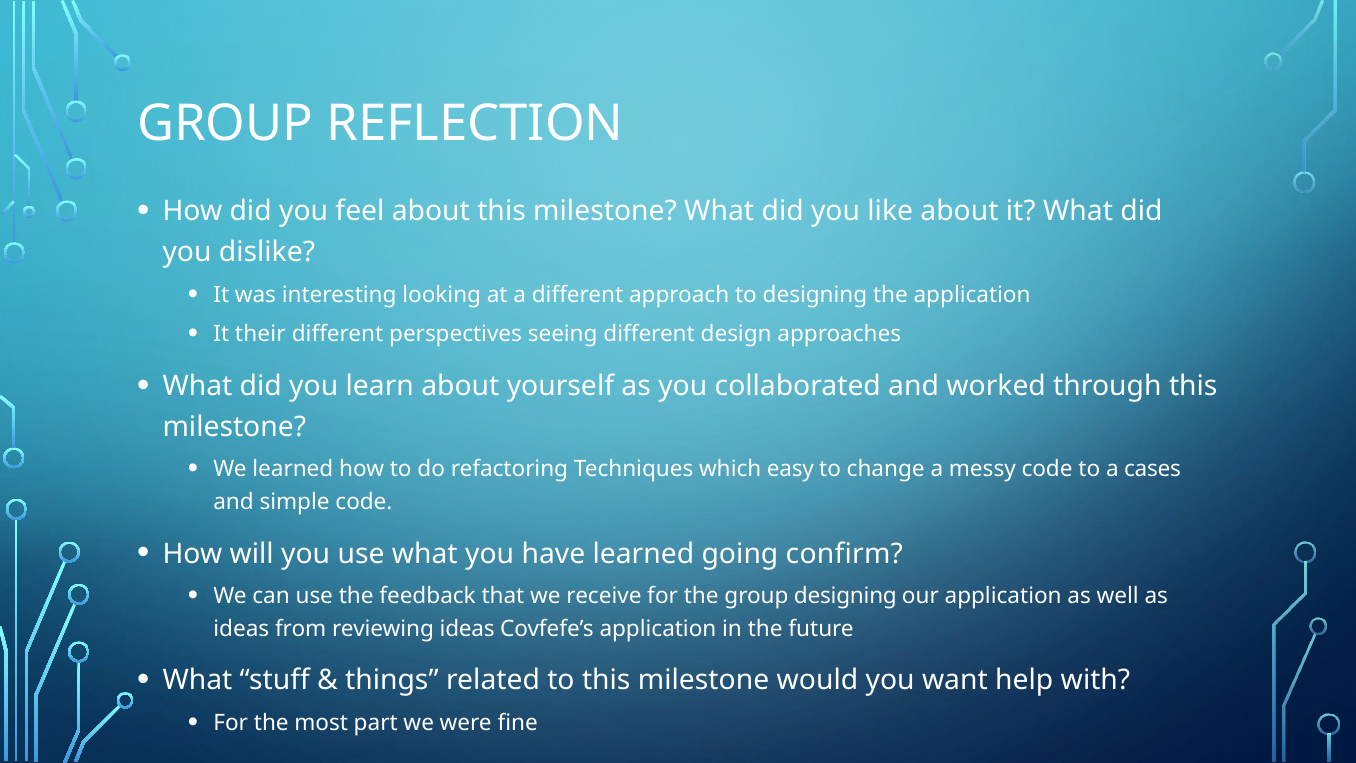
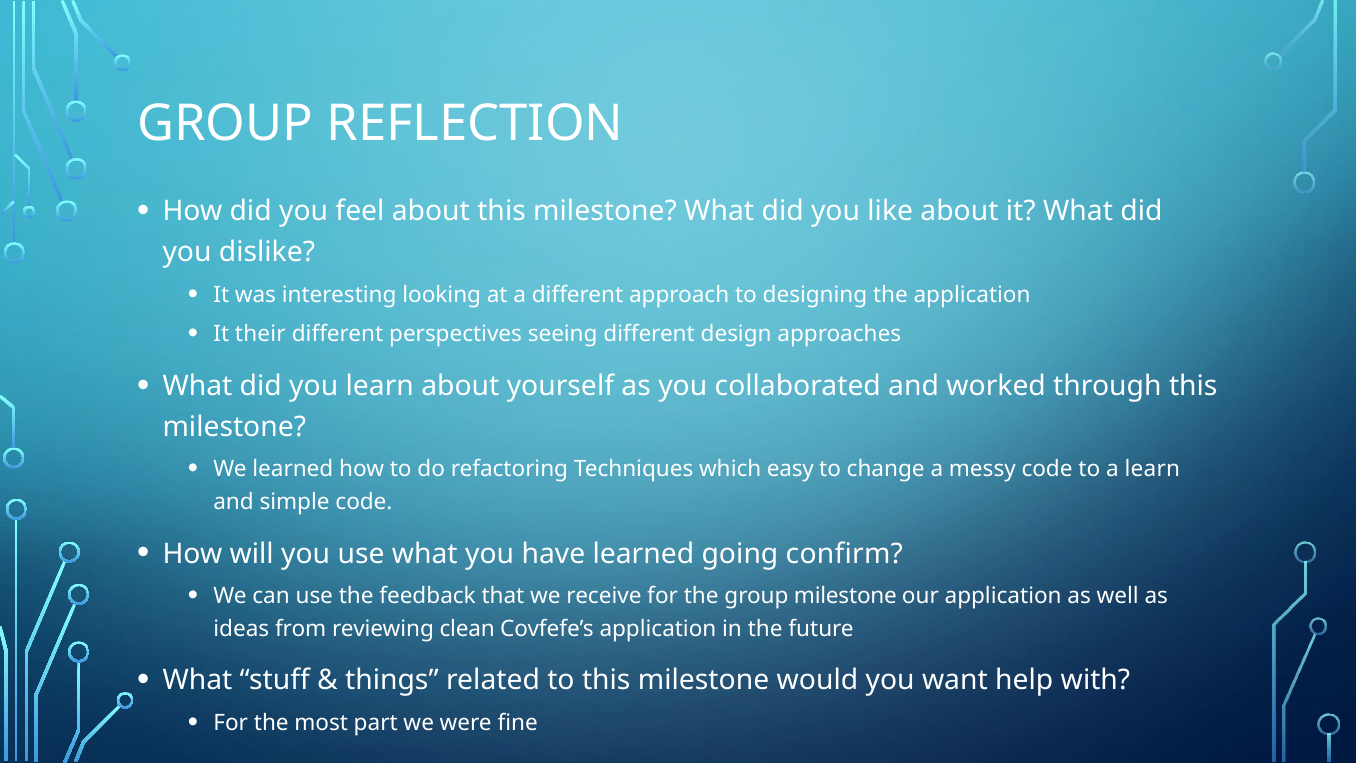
a cases: cases -> learn
group designing: designing -> milestone
reviewing ideas: ideas -> clean
